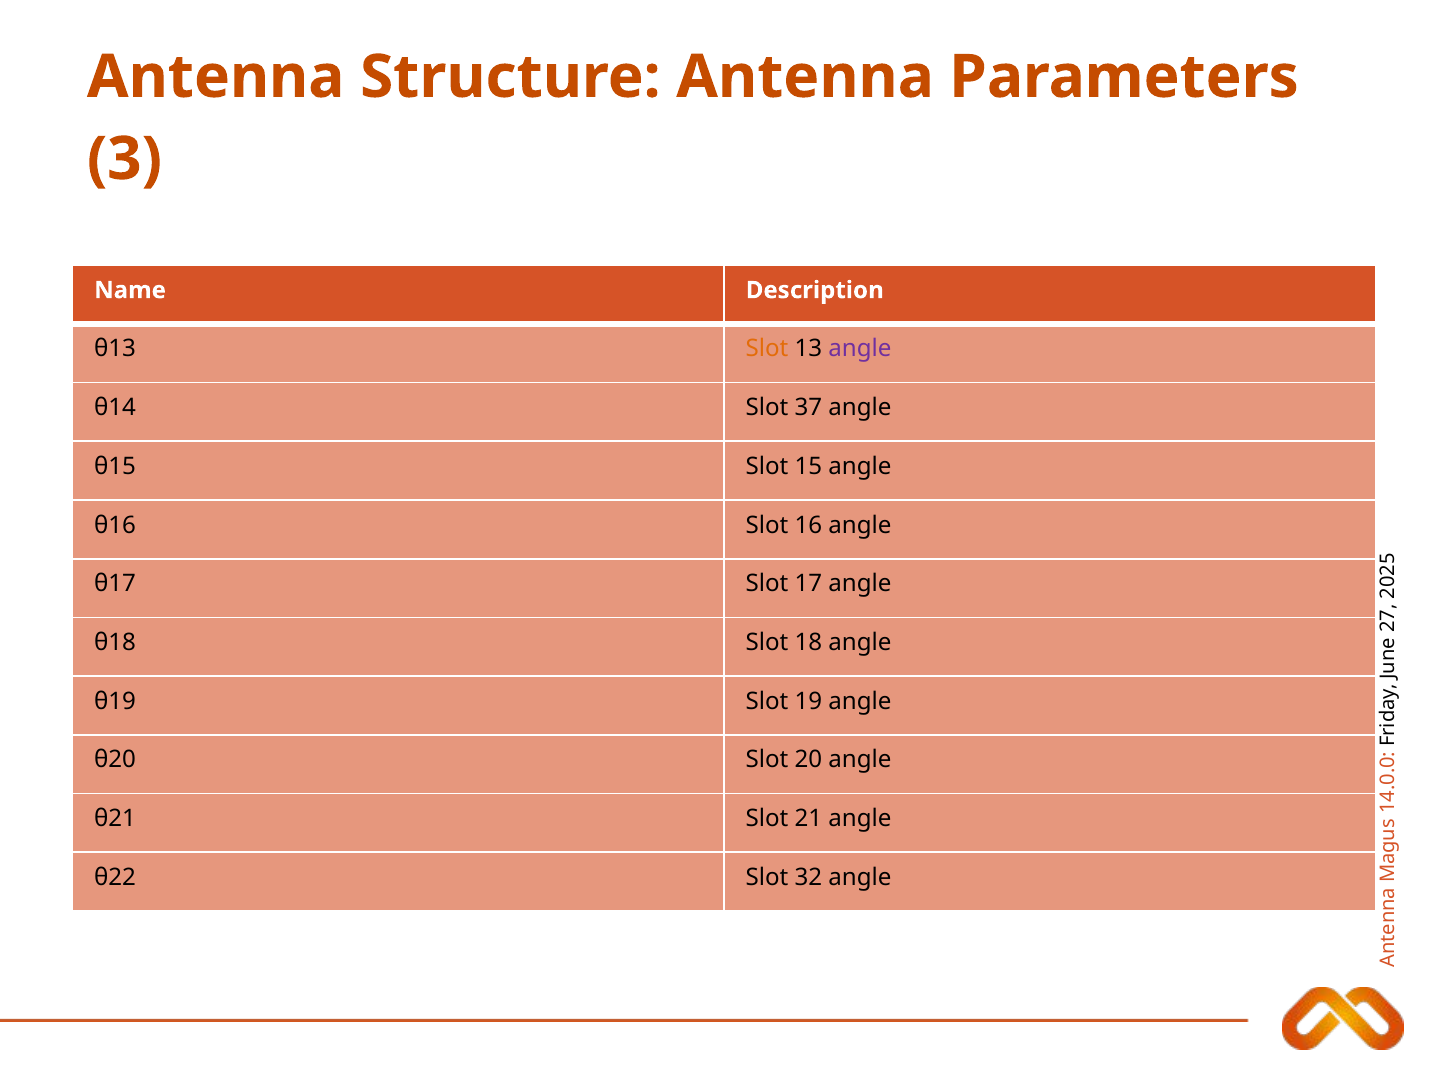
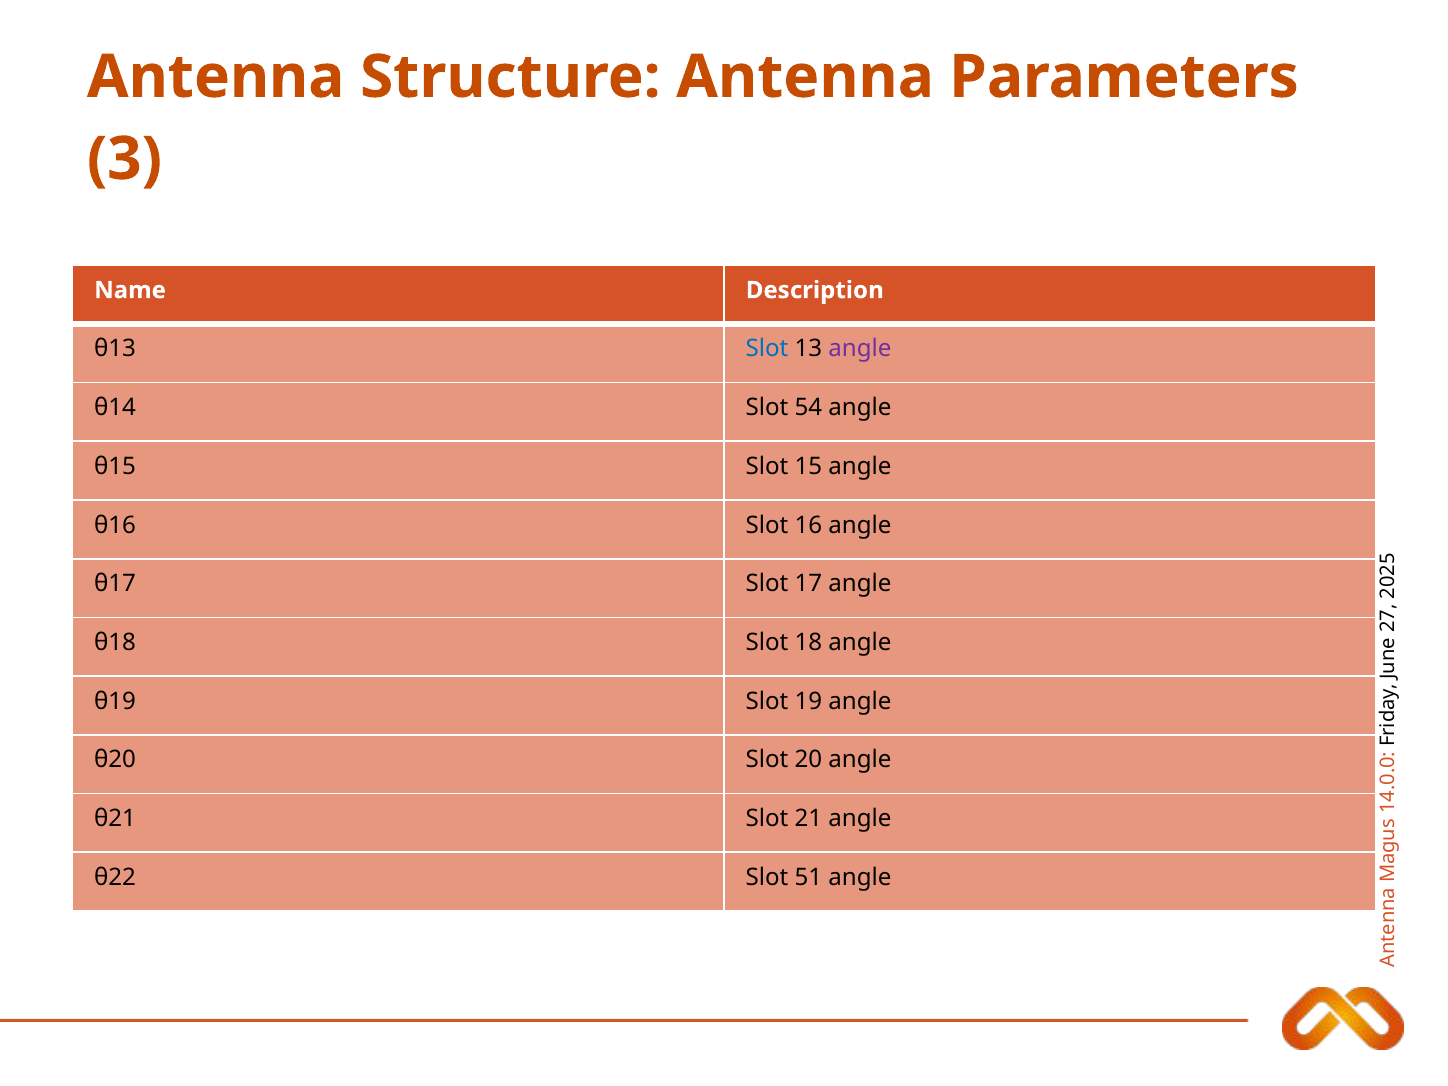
Slot at (767, 349) colour: orange -> blue
37: 37 -> 54
32: 32 -> 51
